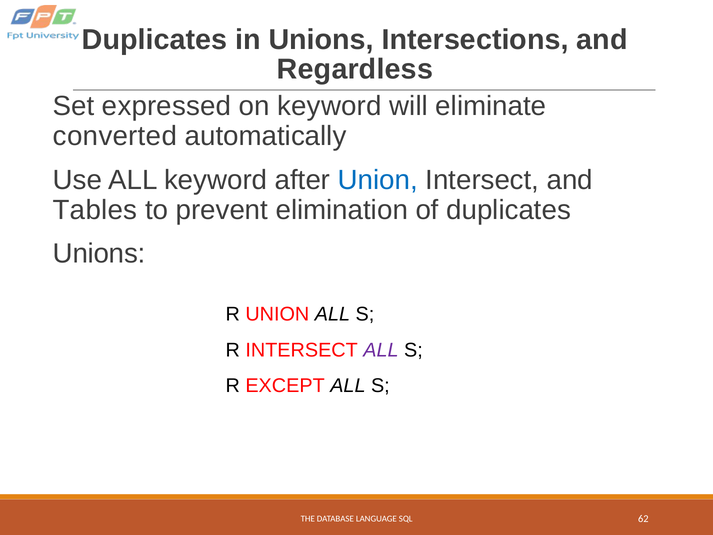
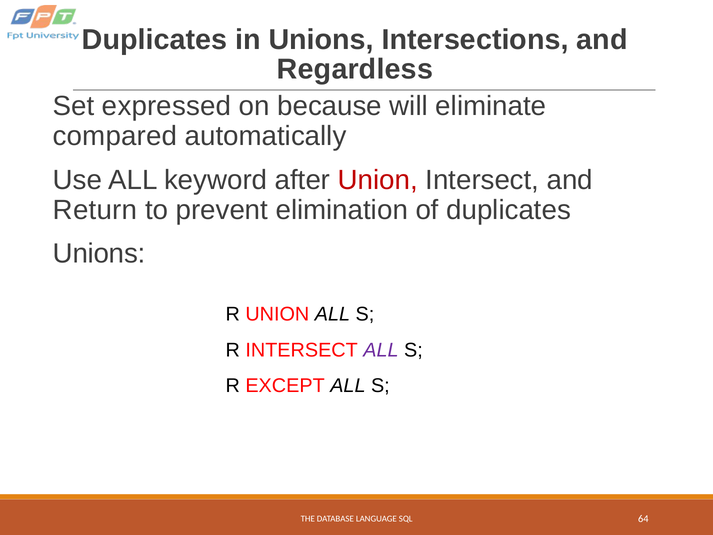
on keyword: keyword -> because
converted: converted -> compared
Union at (378, 180) colour: blue -> red
Tables: Tables -> Return
62: 62 -> 64
